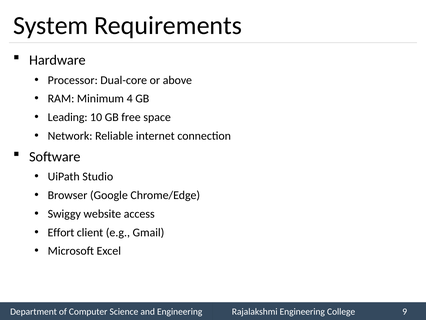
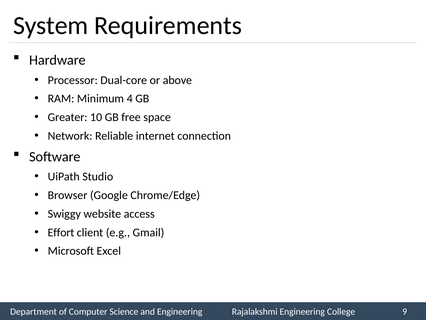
Leading: Leading -> Greater
